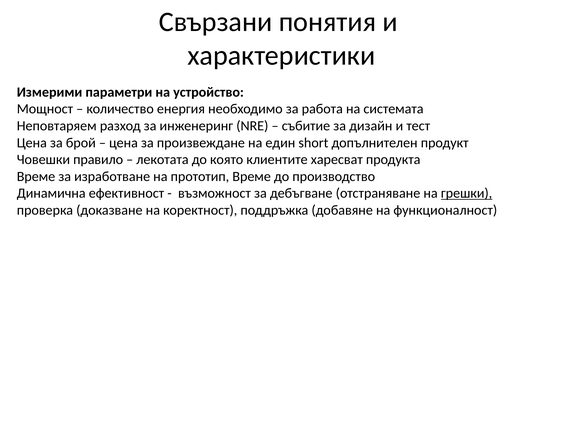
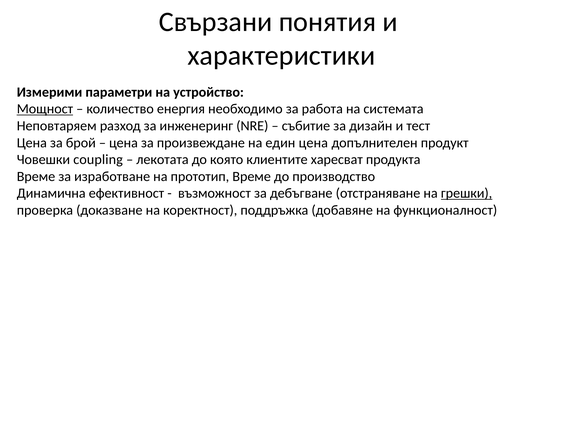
Мощност underline: none -> present
един short: short -> цена
правило: правило -> coupling
